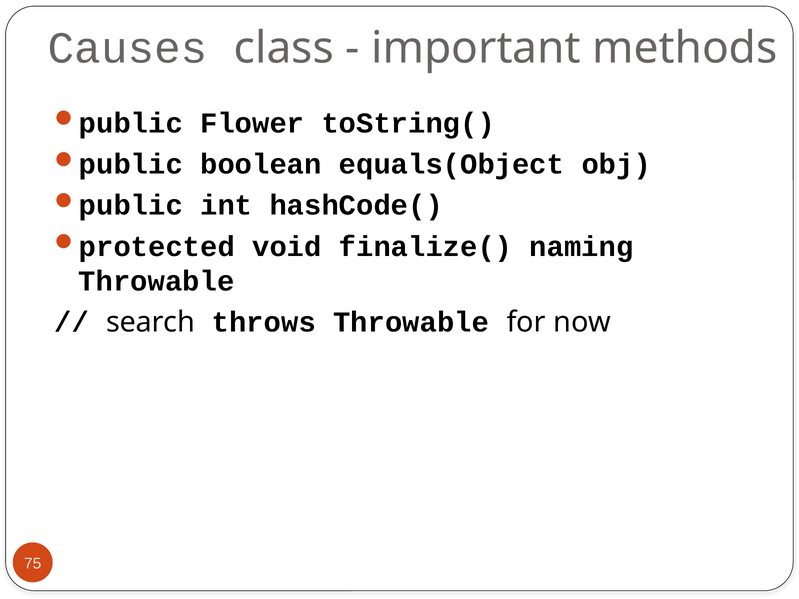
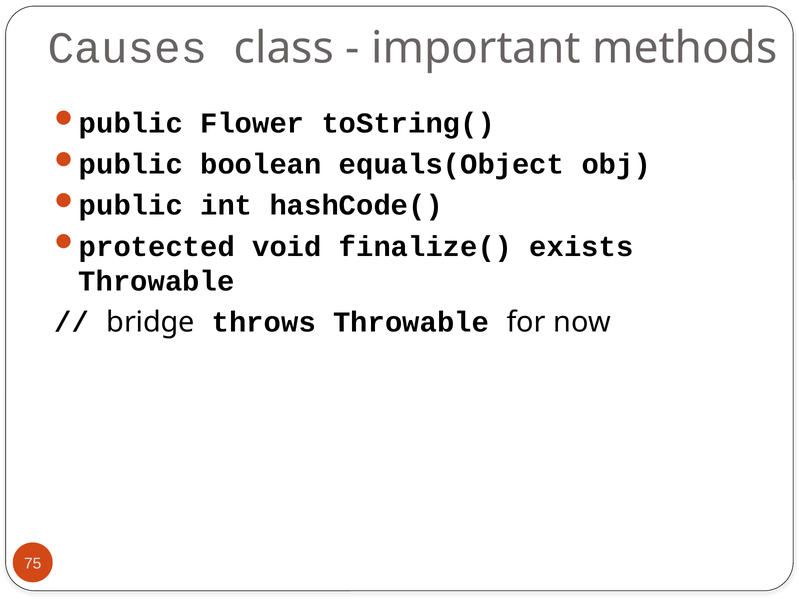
naming: naming -> exists
search: search -> bridge
